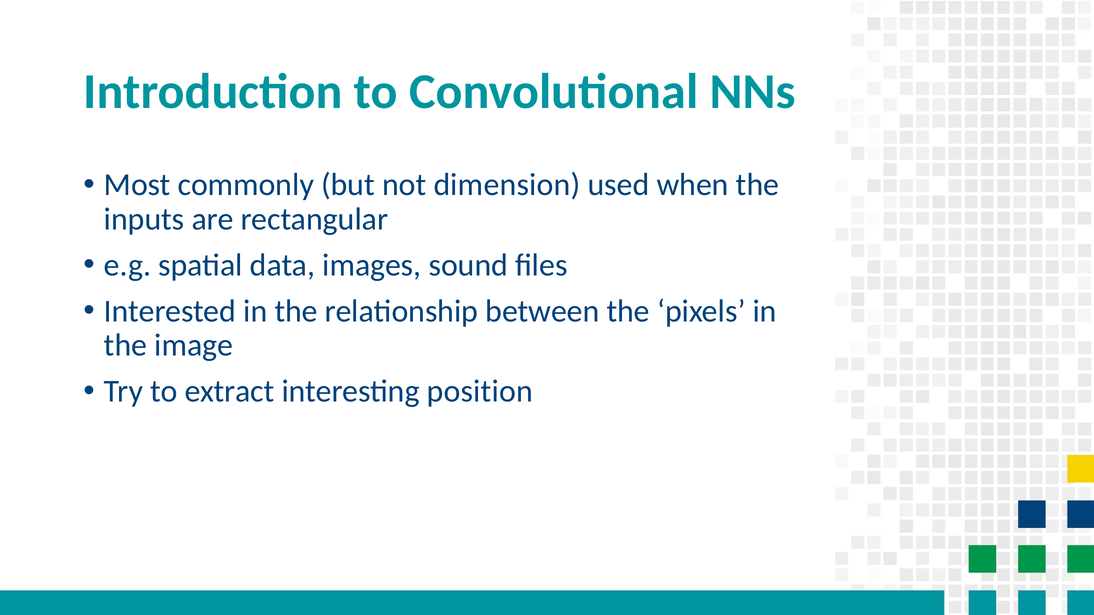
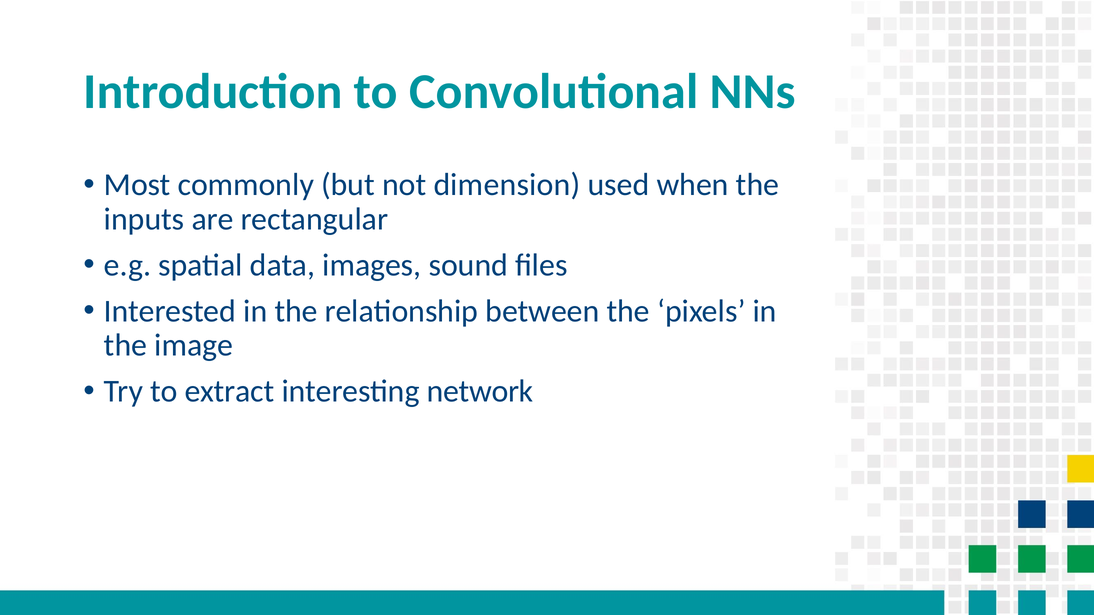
position: position -> network
